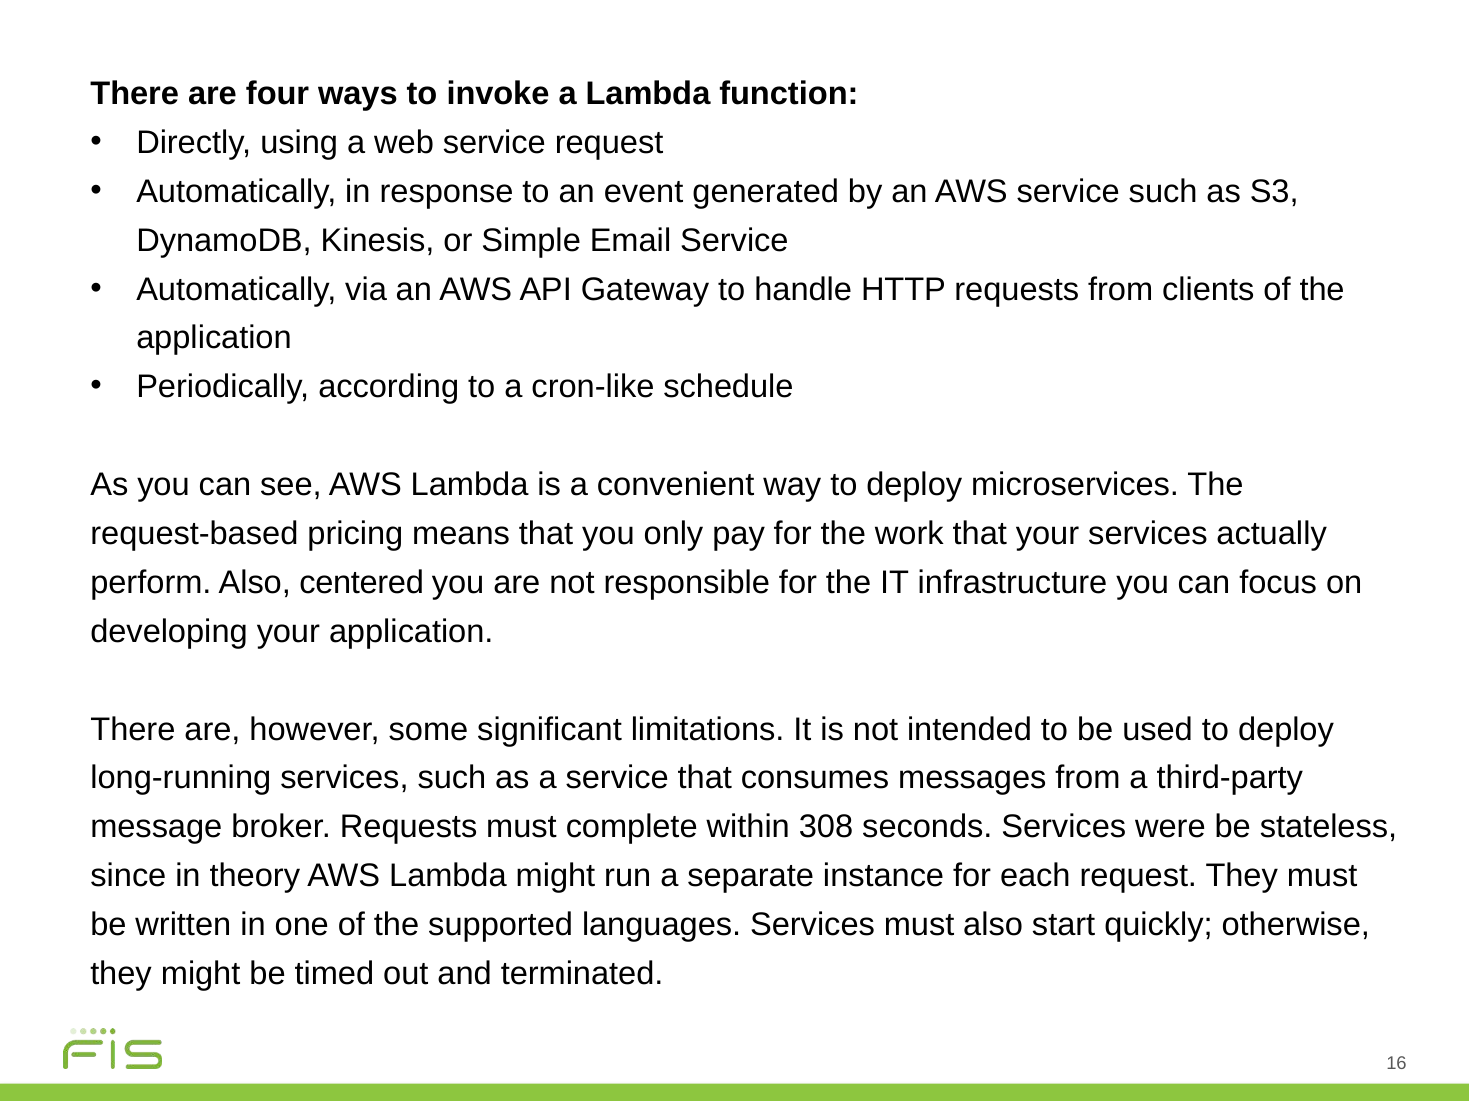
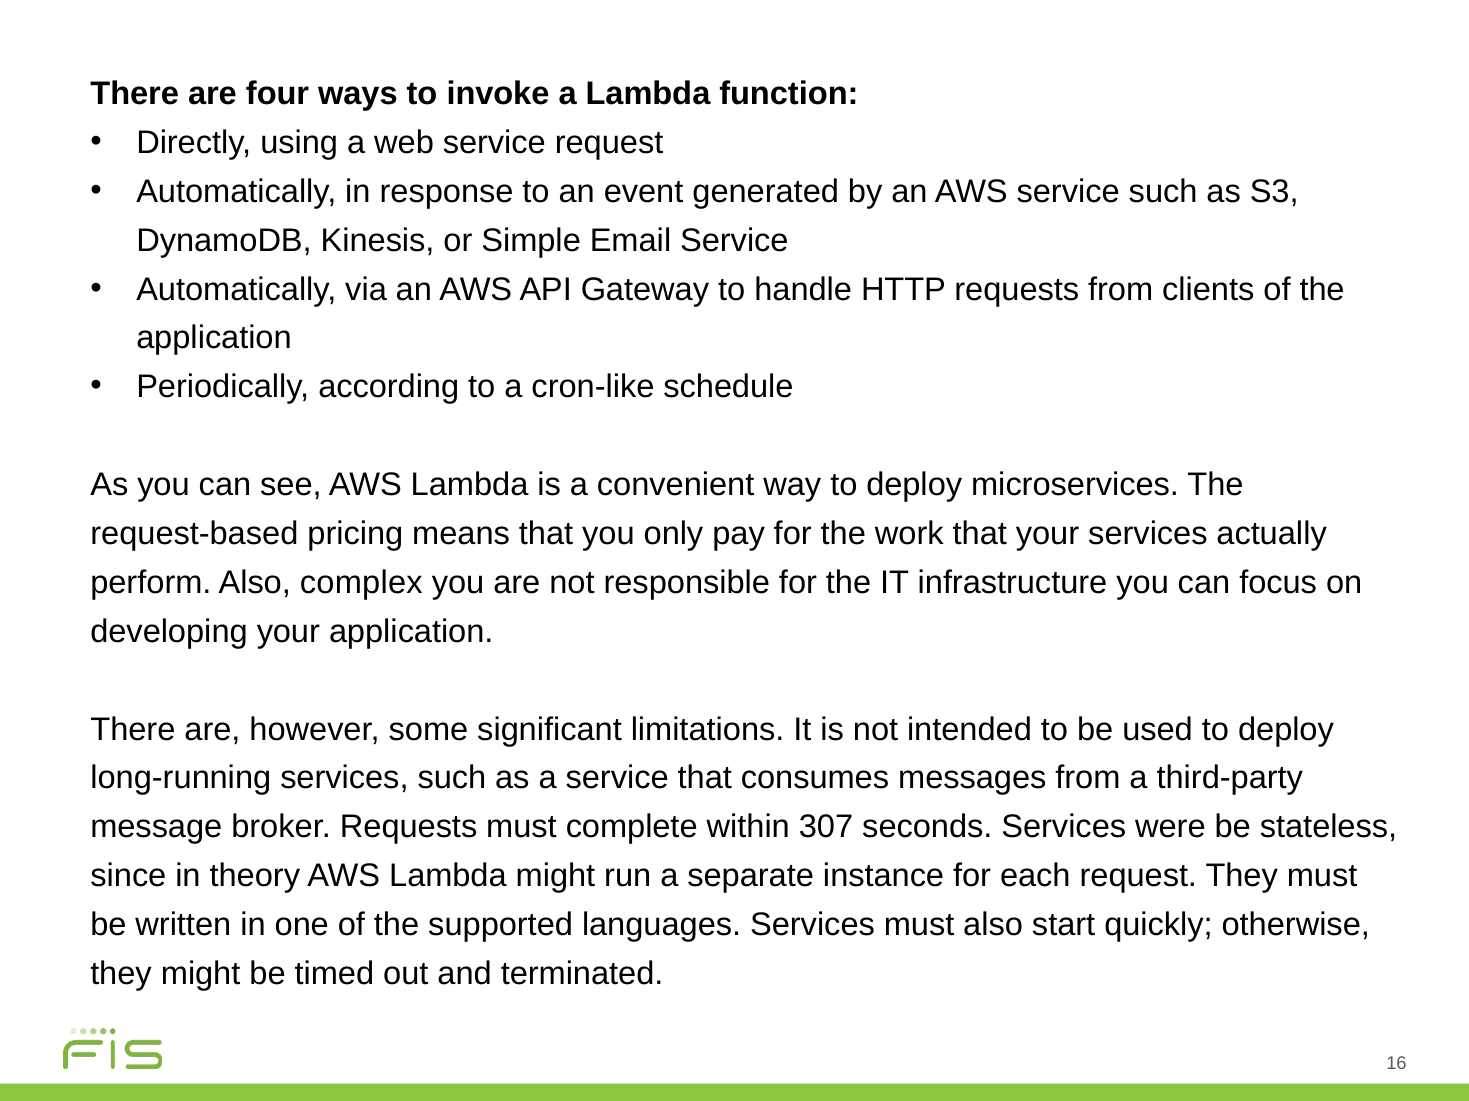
centered: centered -> complex
308: 308 -> 307
